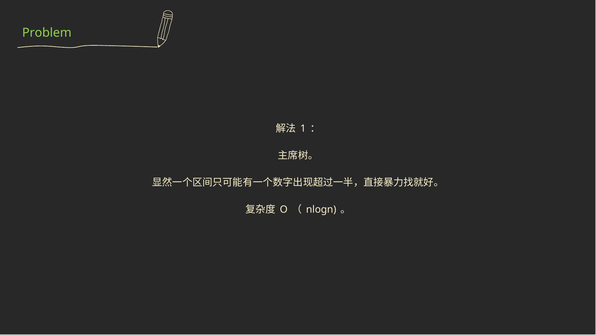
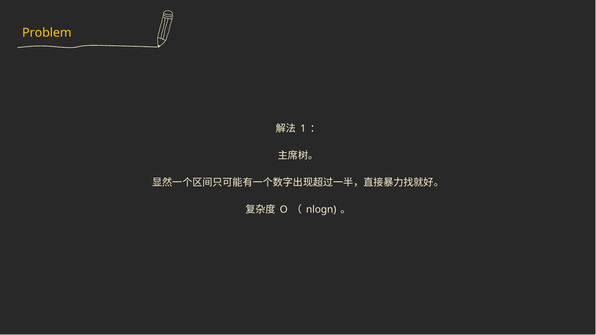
Problem colour: light green -> yellow
